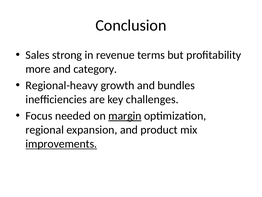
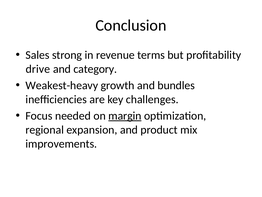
more: more -> drive
Regional-heavy: Regional-heavy -> Weakest-heavy
improvements underline: present -> none
